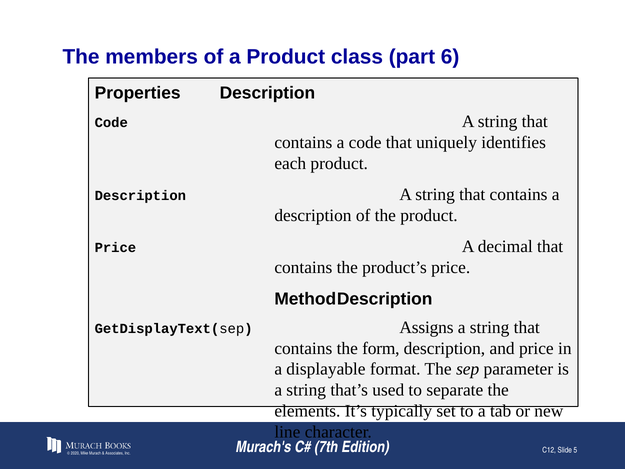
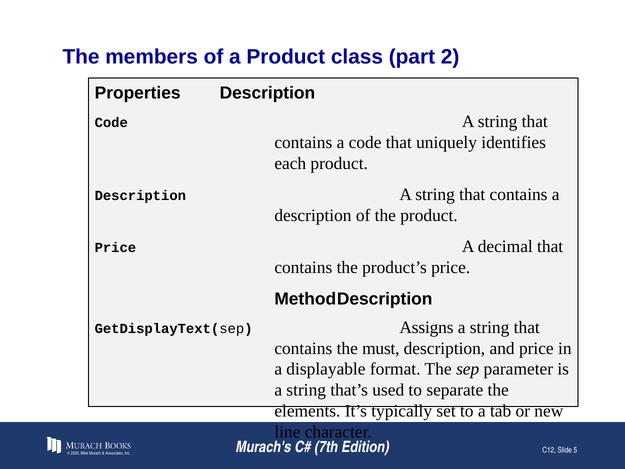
6: 6 -> 2
form: form -> must
